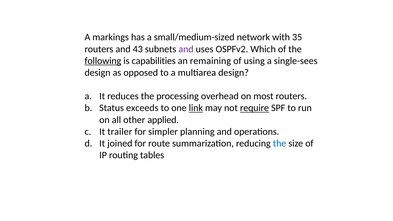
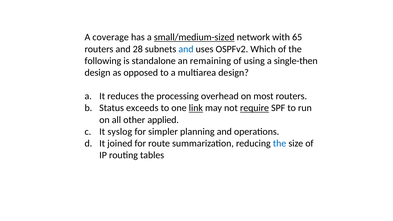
markings: markings -> coverage
small/medium-sized underline: none -> present
35: 35 -> 65
43: 43 -> 28
and at (186, 49) colour: purple -> blue
following underline: present -> none
capabilities: capabilities -> standalone
single-sees: single-sees -> single-then
trailer: trailer -> syslog
